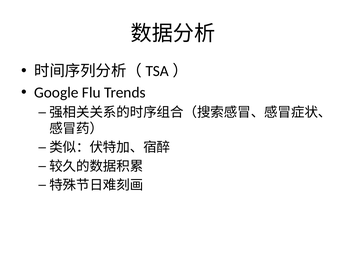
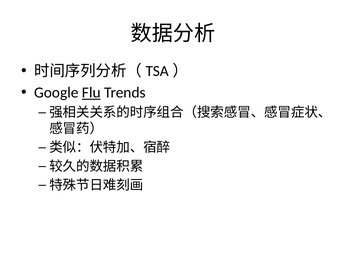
Flu underline: none -> present
